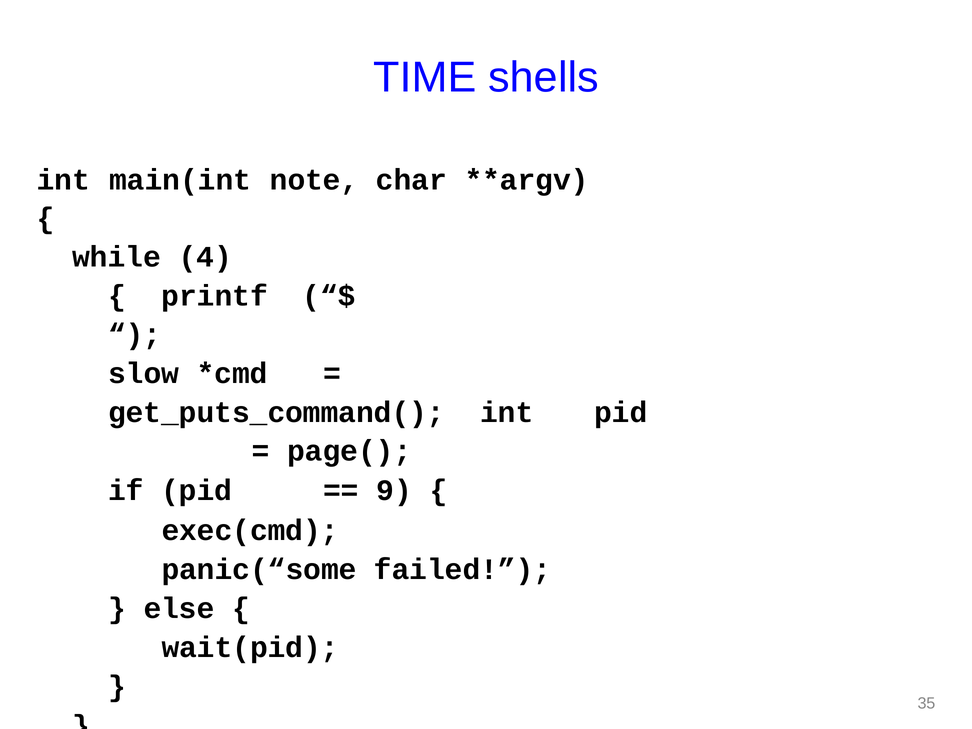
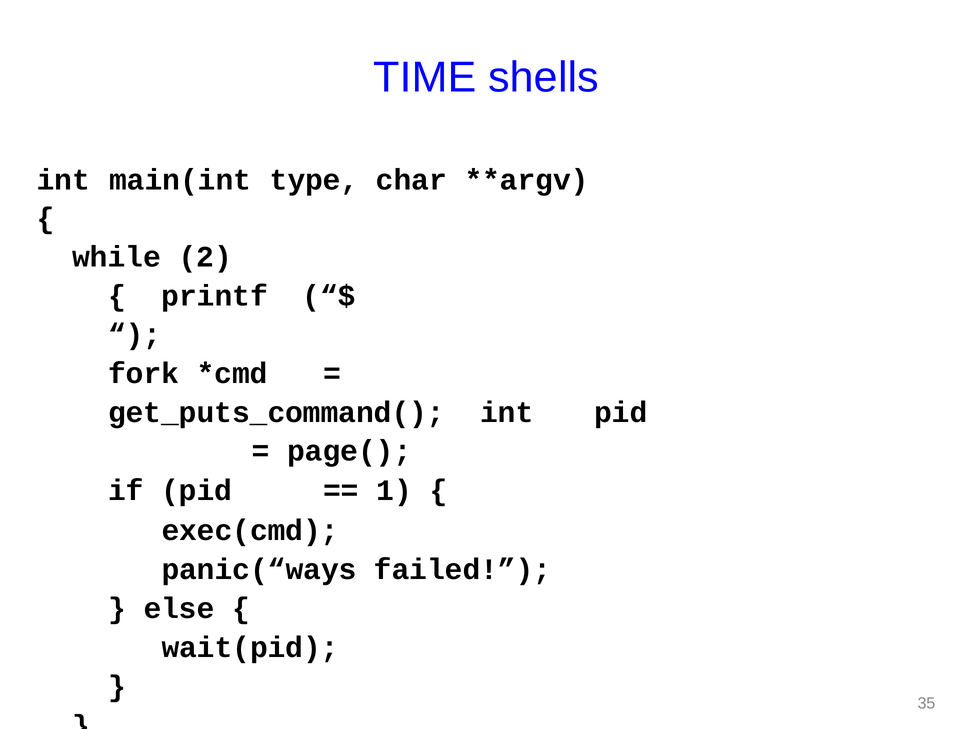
note: note -> type
4: 4 -> 2
slow: slow -> fork
9: 9 -> 1
panic(“some: panic(“some -> panic(“ways
